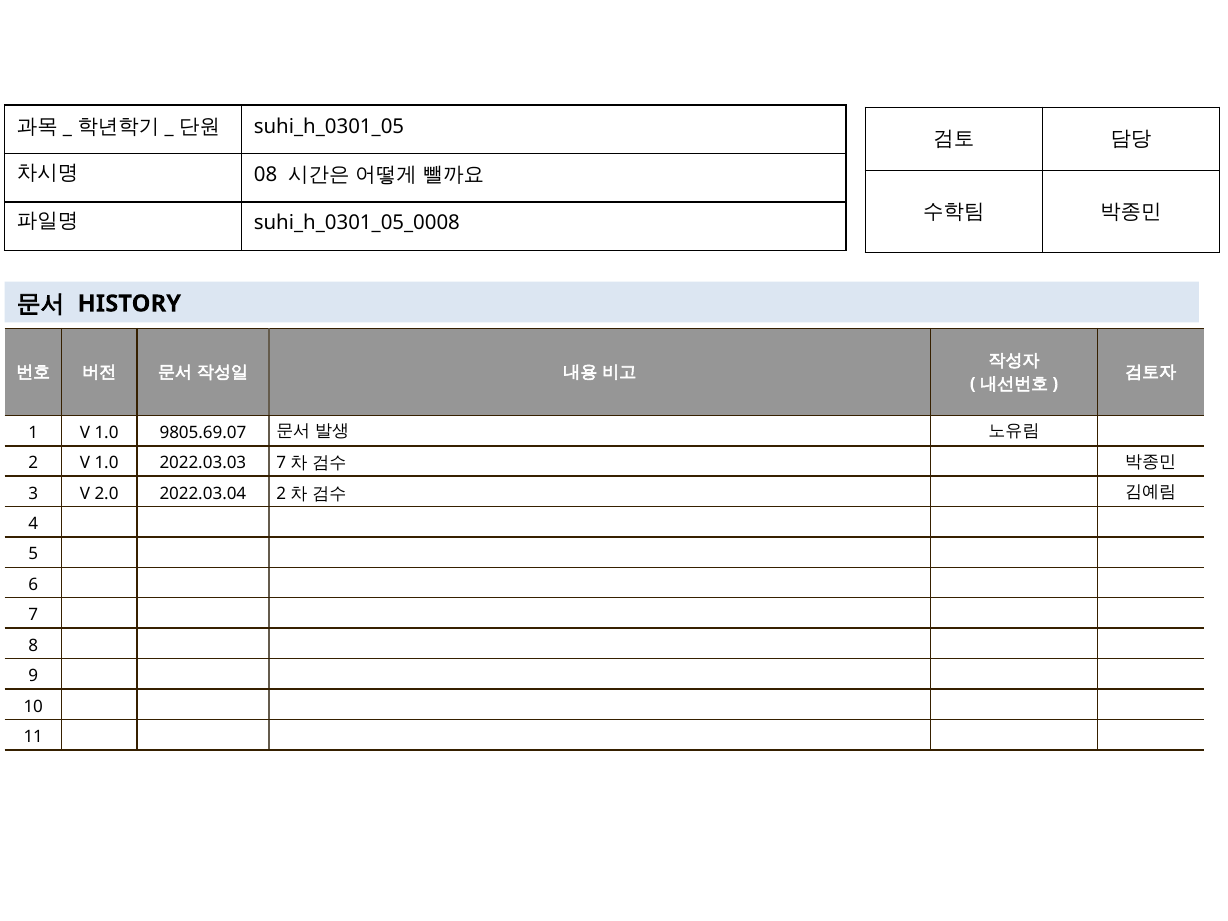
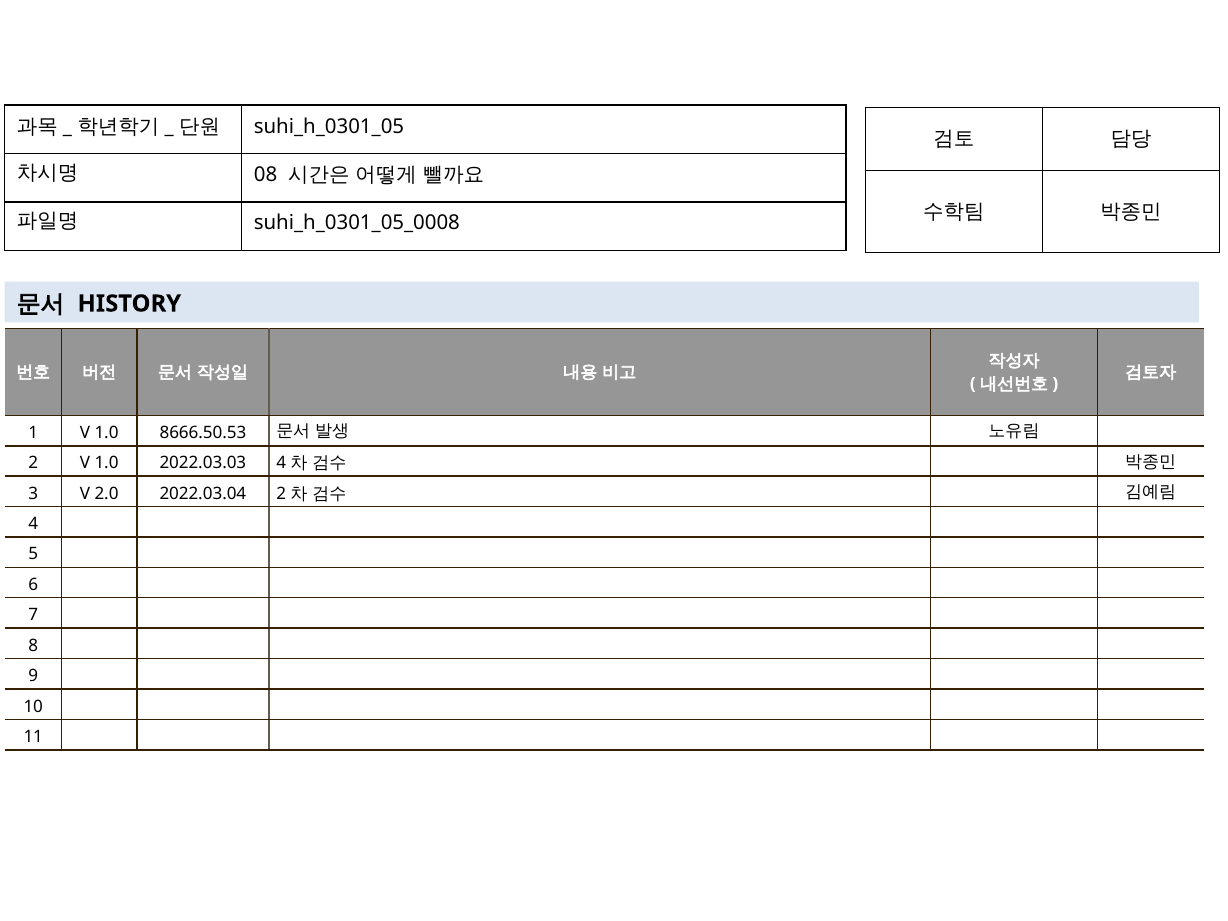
9805.69.07: 9805.69.07 -> 8666.50.53
2022.03.03 7: 7 -> 4
